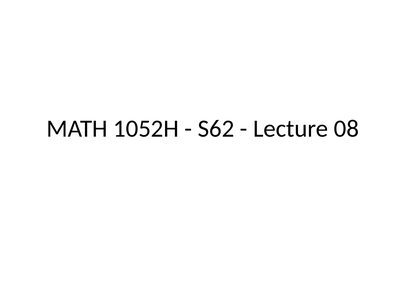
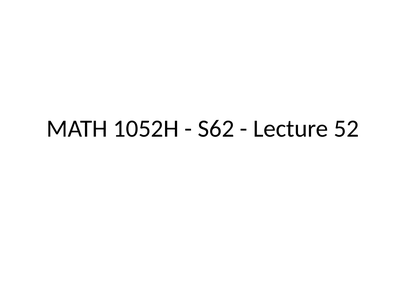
08: 08 -> 52
